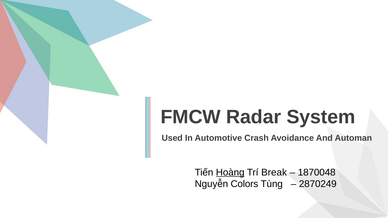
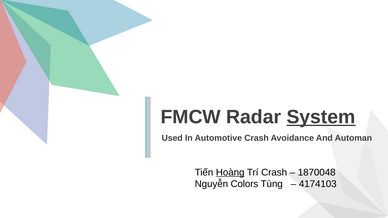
System underline: none -> present
Trí Break: Break -> Crash
2870249: 2870249 -> 4174103
